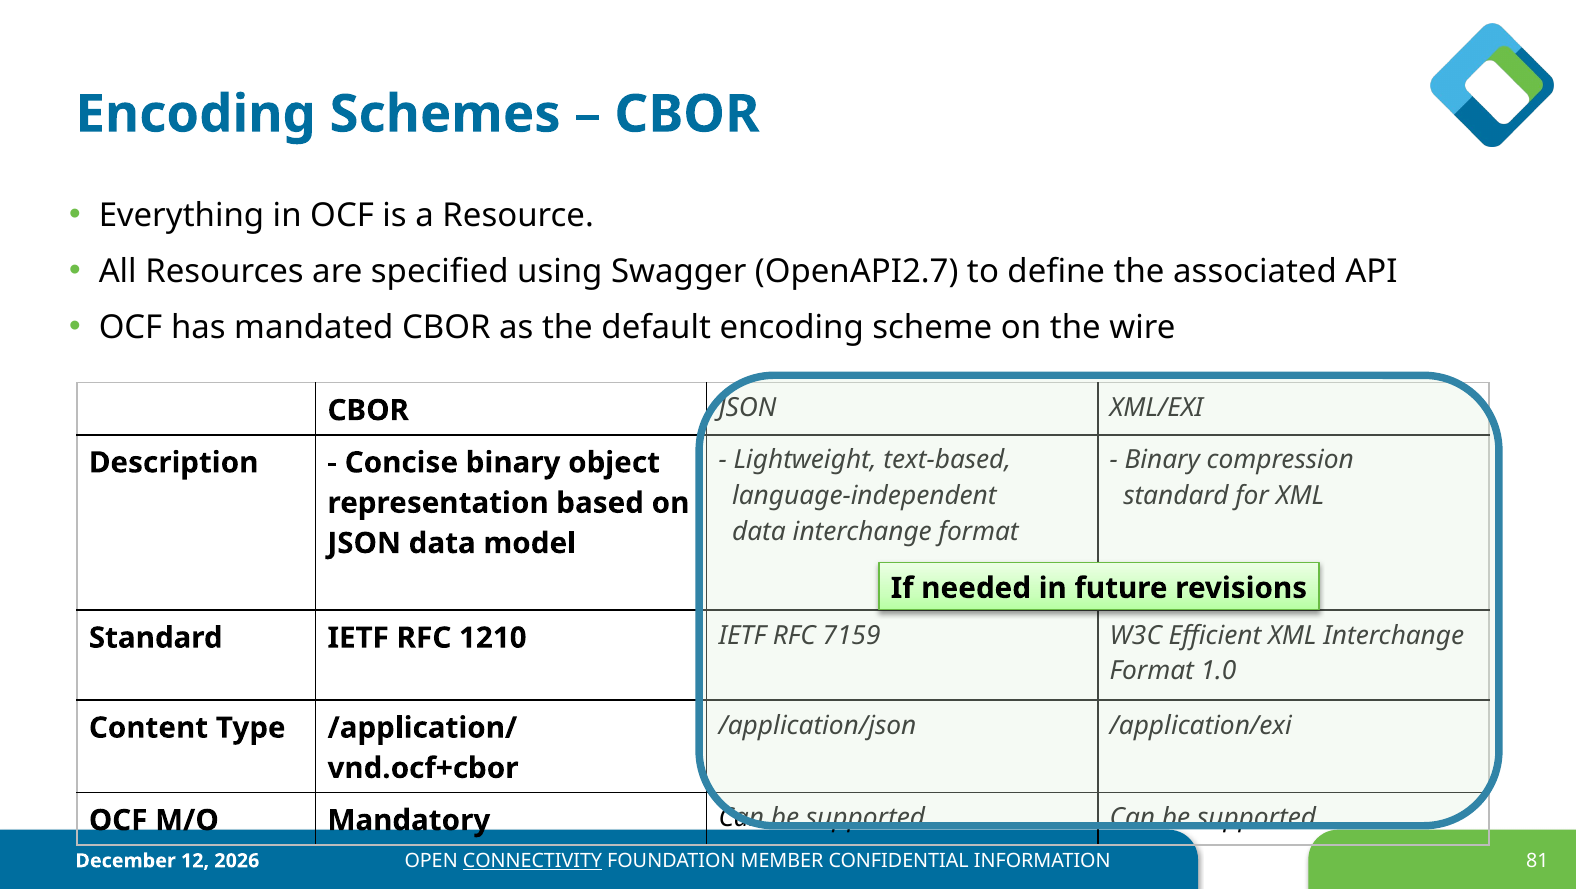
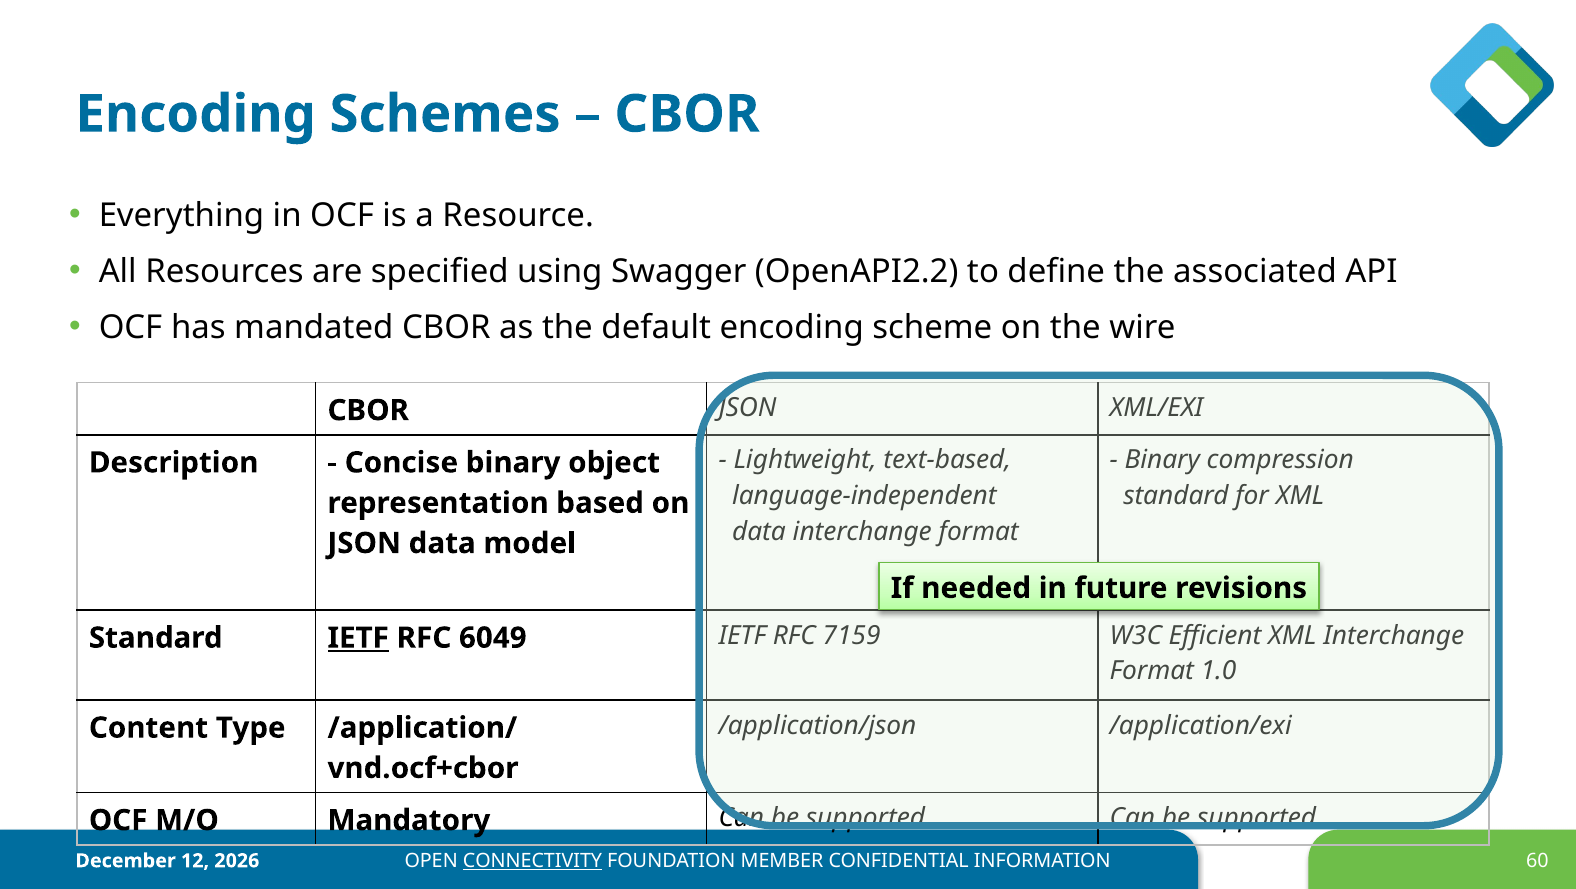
OpenAPI2.7: OpenAPI2.7 -> OpenAPI2.2
IETF at (358, 638) underline: none -> present
1210: 1210 -> 6049
81: 81 -> 60
